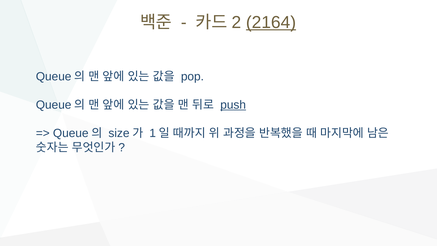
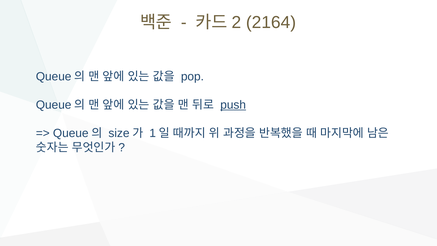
2164 underline: present -> none
